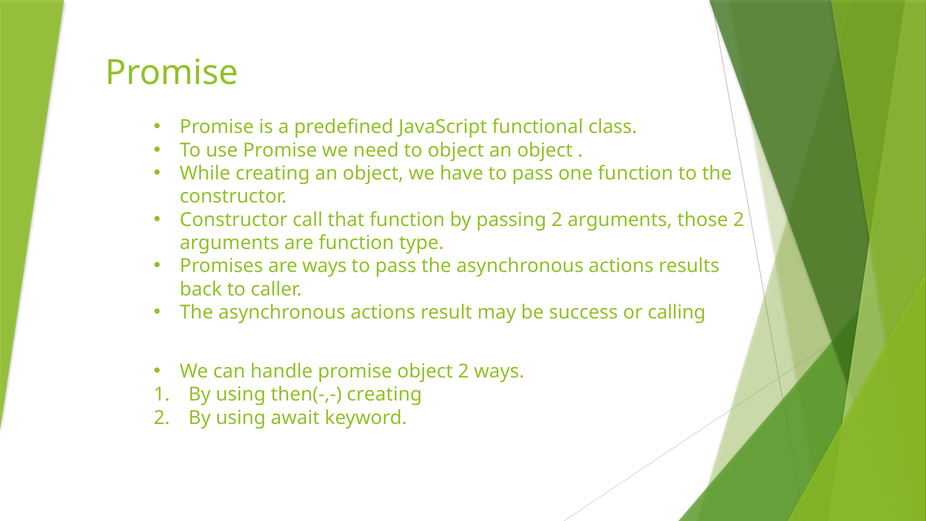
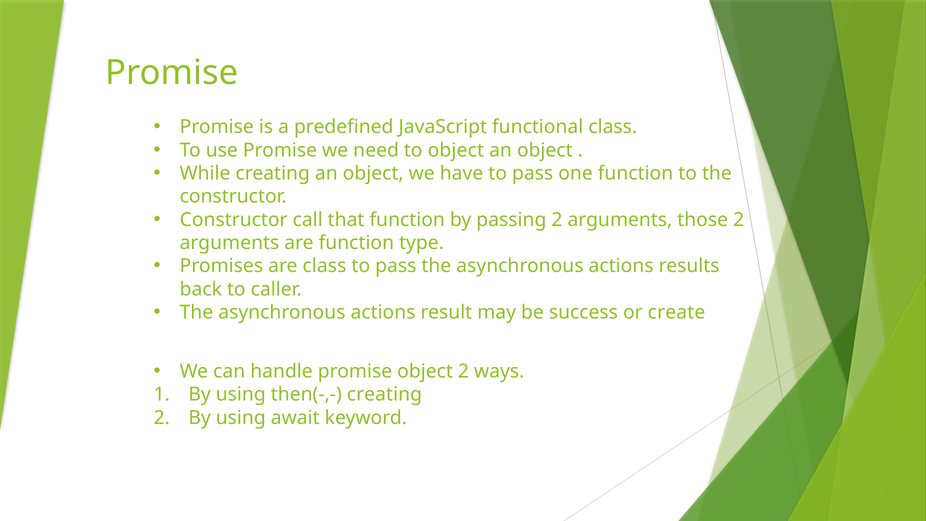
are ways: ways -> class
calling: calling -> create
